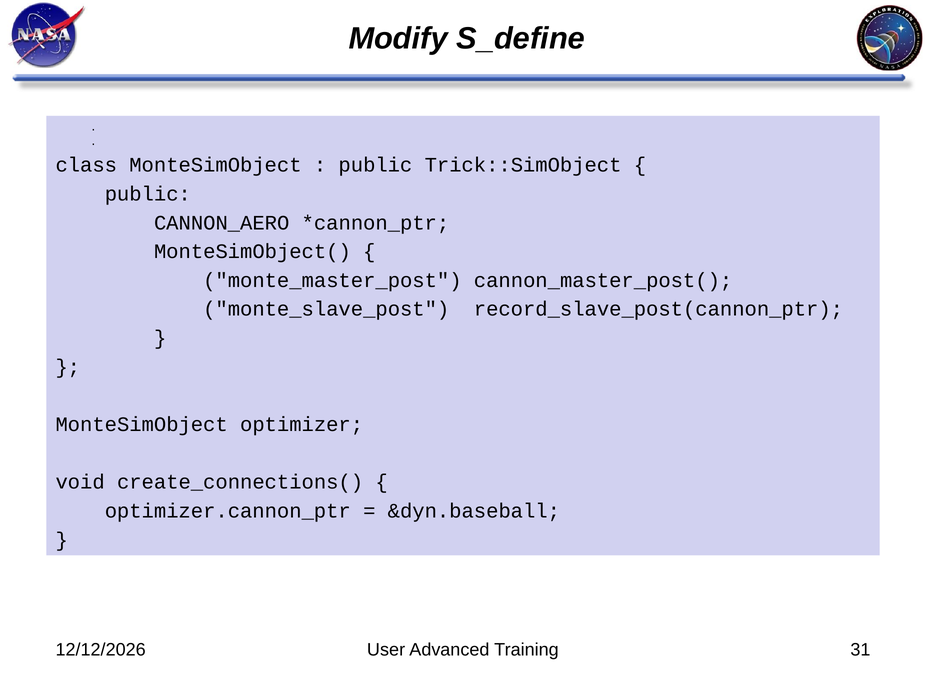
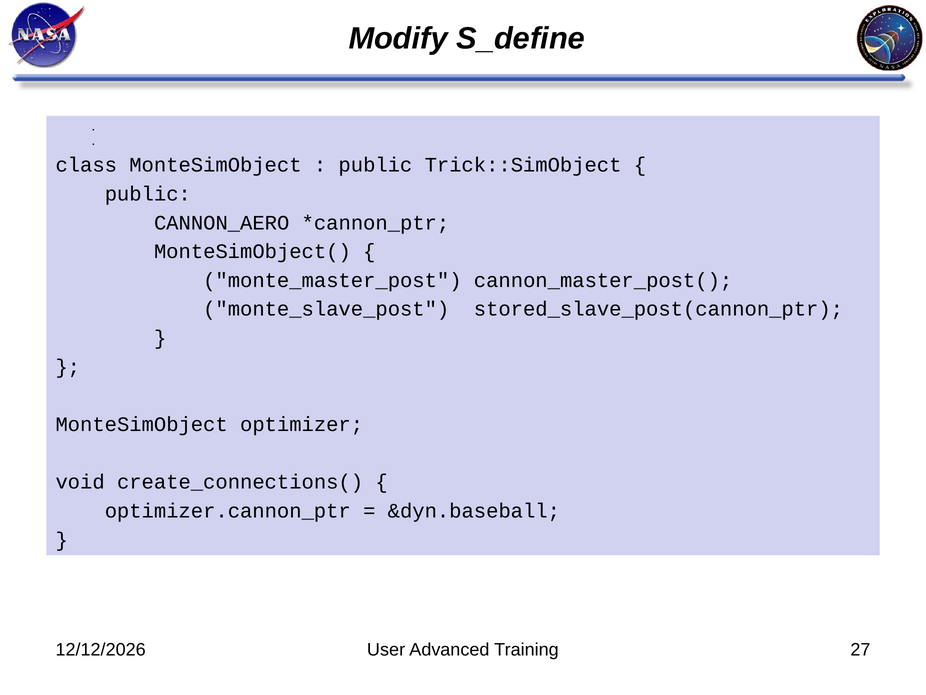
record_slave_post(cannon_ptr: record_slave_post(cannon_ptr -> stored_slave_post(cannon_ptr
31: 31 -> 27
